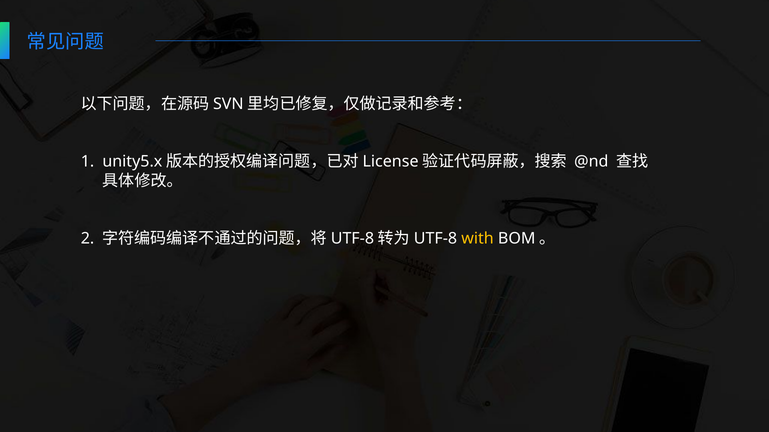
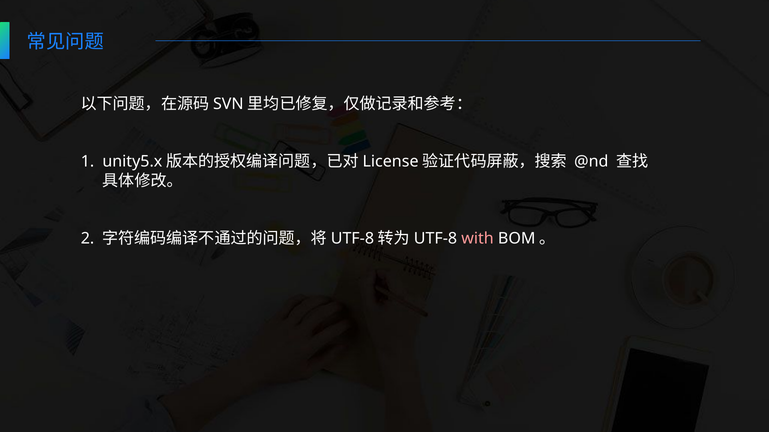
with colour: yellow -> pink
